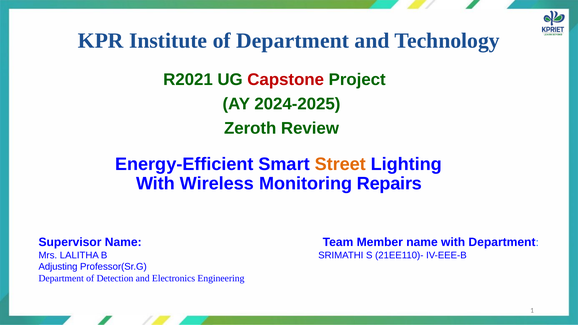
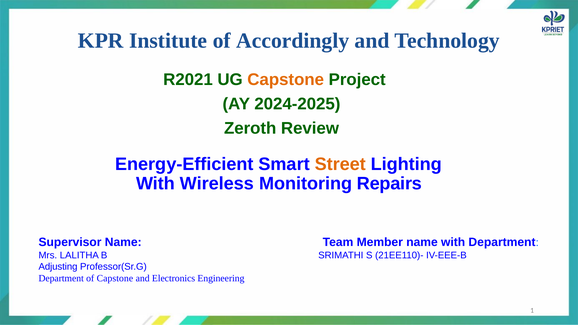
of Department: Department -> Accordingly
Capstone at (286, 80) colour: red -> orange
of Detection: Detection -> Capstone
